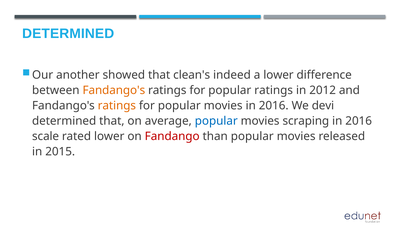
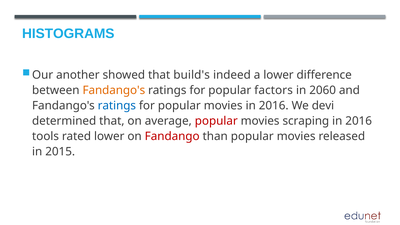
DETERMINED at (68, 34): DETERMINED -> HISTOGRAMS
clean's: clean's -> build's
popular ratings: ratings -> factors
2012: 2012 -> 2060
ratings at (117, 106) colour: orange -> blue
popular at (216, 121) colour: blue -> red
scale: scale -> tools
